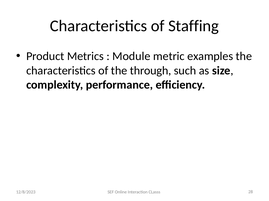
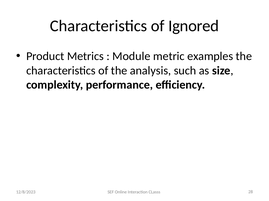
Staffing: Staffing -> Ignored
through: through -> analysis
